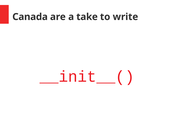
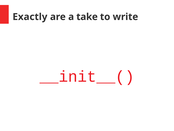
Canada: Canada -> Exactly
